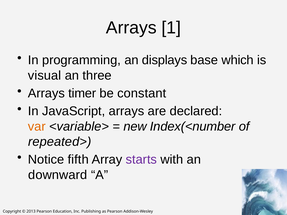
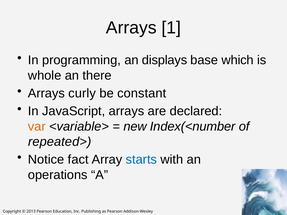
visual: visual -> whole
three: three -> there
timer: timer -> curly
fifth: fifth -> fact
starts colour: purple -> blue
downward: downward -> operations
